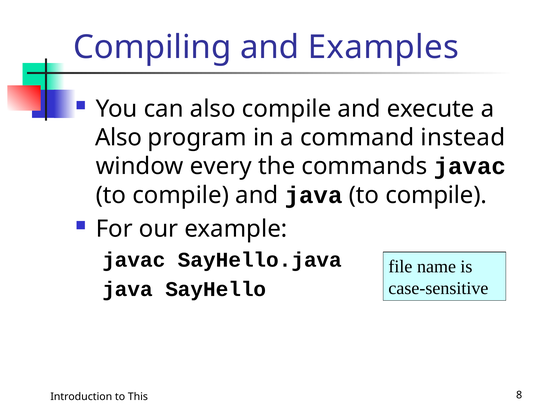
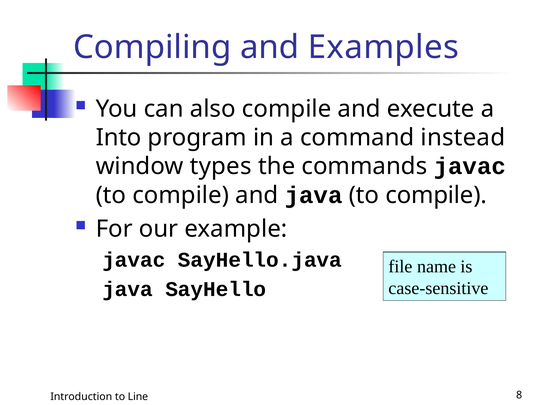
Also at (119, 138): Also -> Into
every: every -> types
This: This -> Line
